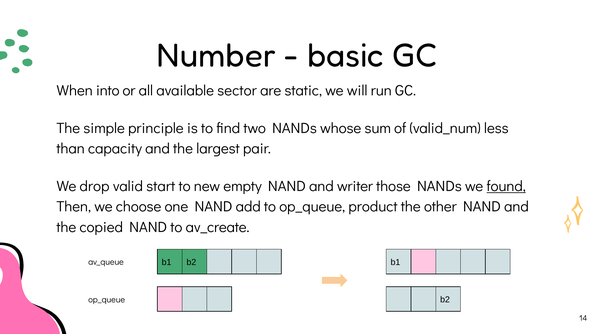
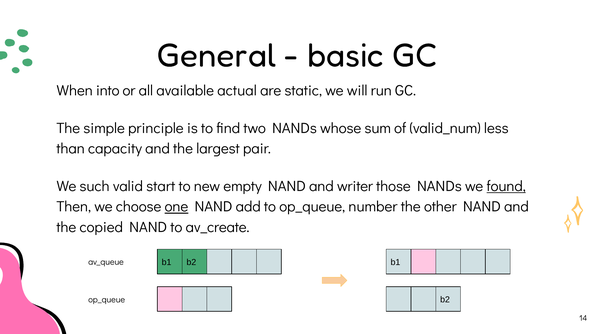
Number: Number -> General
sector: sector -> actual
drop: drop -> such
one underline: none -> present
product: product -> number
